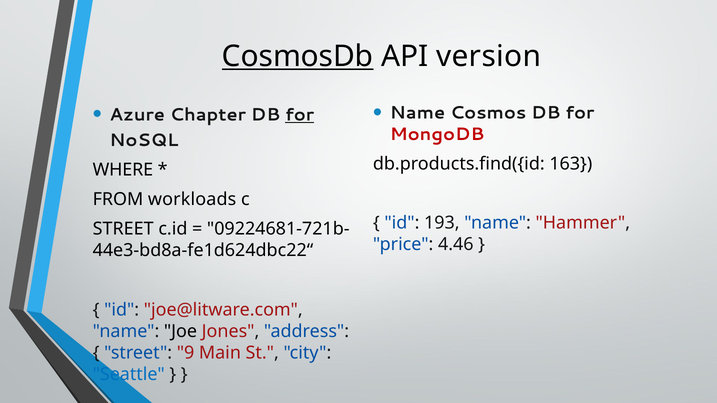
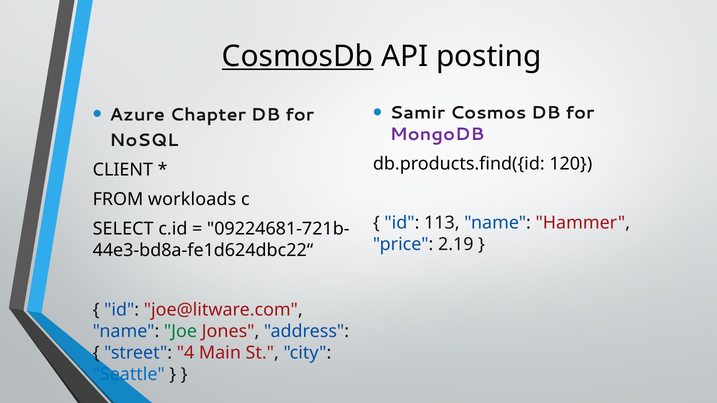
version: version -> posting
Name at (417, 113): Name -> Samir
for at (300, 115) underline: present -> none
MongoDB colour: red -> purple
163: 163 -> 120
WHERE: WHERE -> CLIENT
193: 193 -> 113
STREET at (123, 229): STREET -> SELECT
4.46: 4.46 -> 2.19
Joe colour: black -> green
9: 9 -> 4
